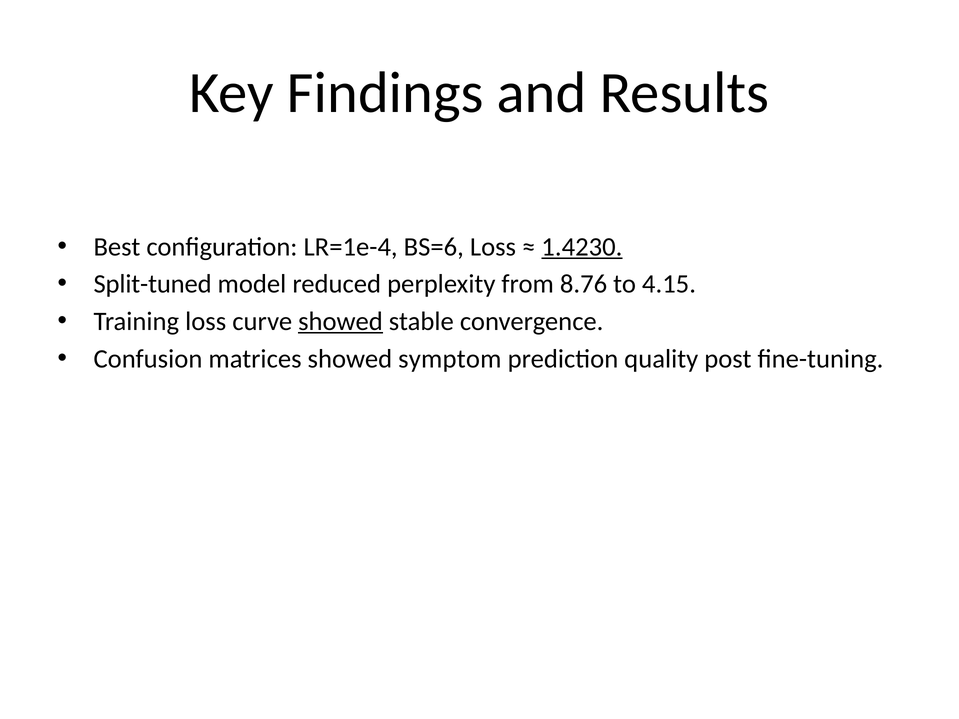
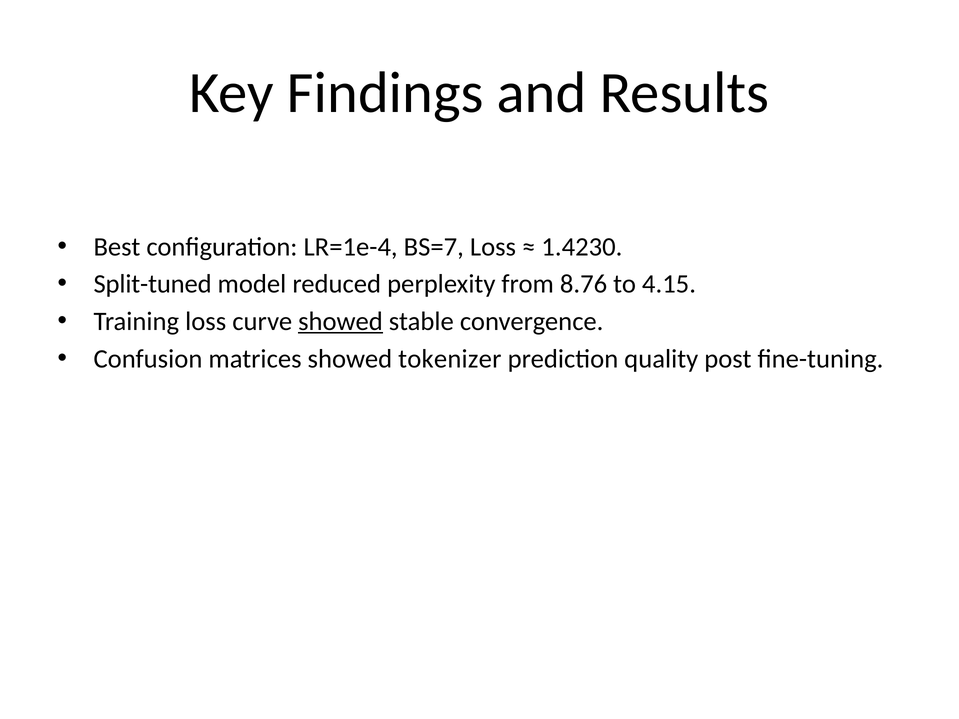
BS=6: BS=6 -> BS=7
1.4230 underline: present -> none
symptom: symptom -> tokenizer
